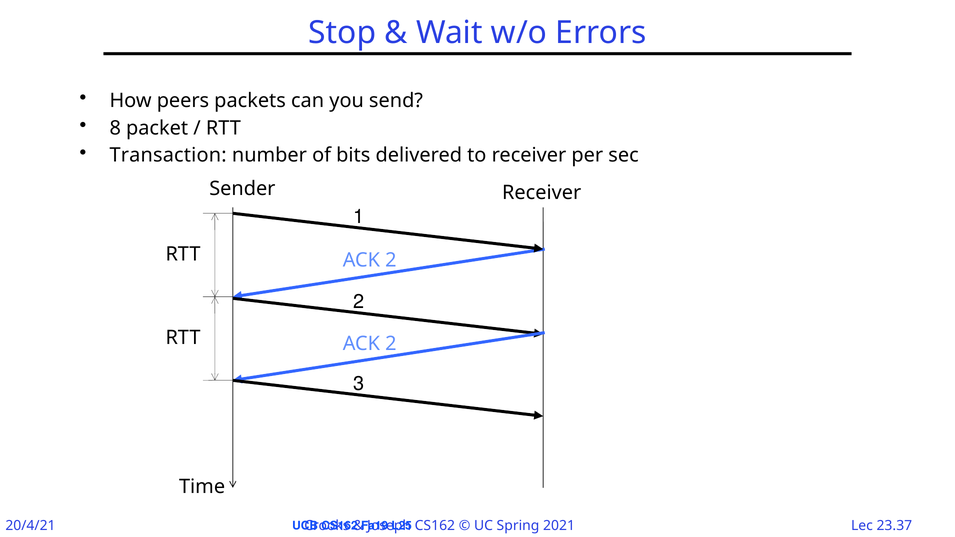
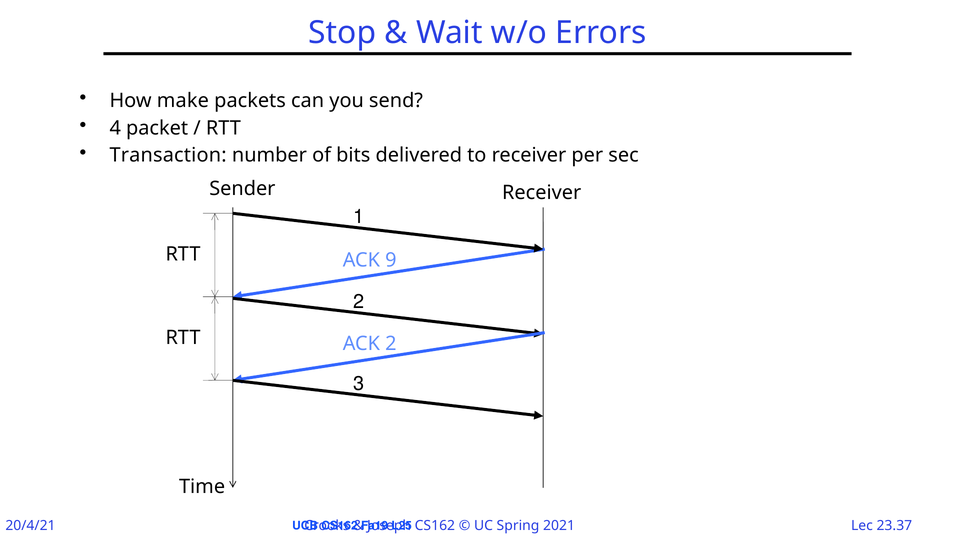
peers: peers -> make
8: 8 -> 4
2 at (391, 260): 2 -> 9
